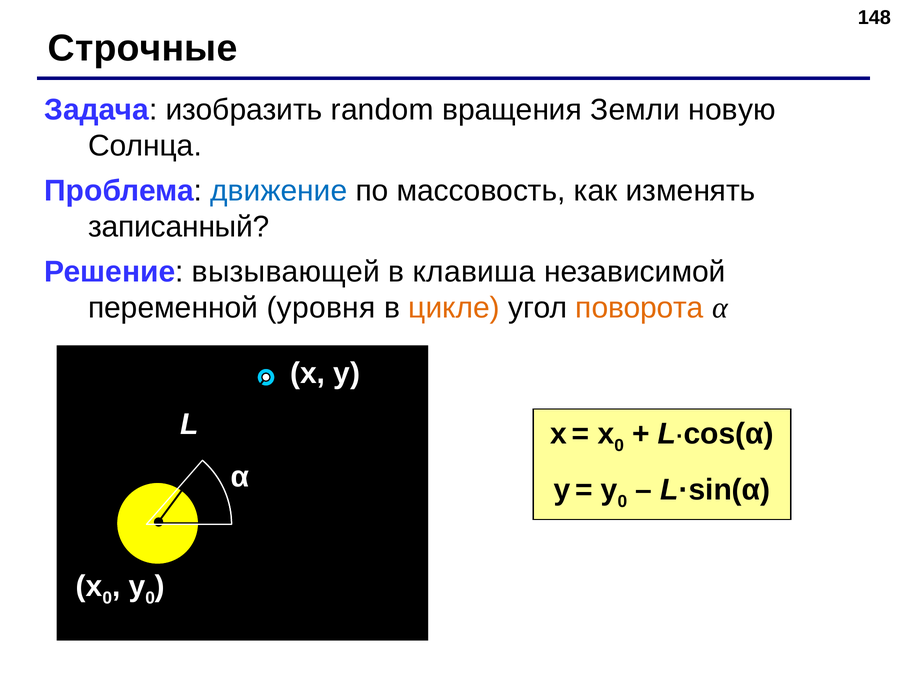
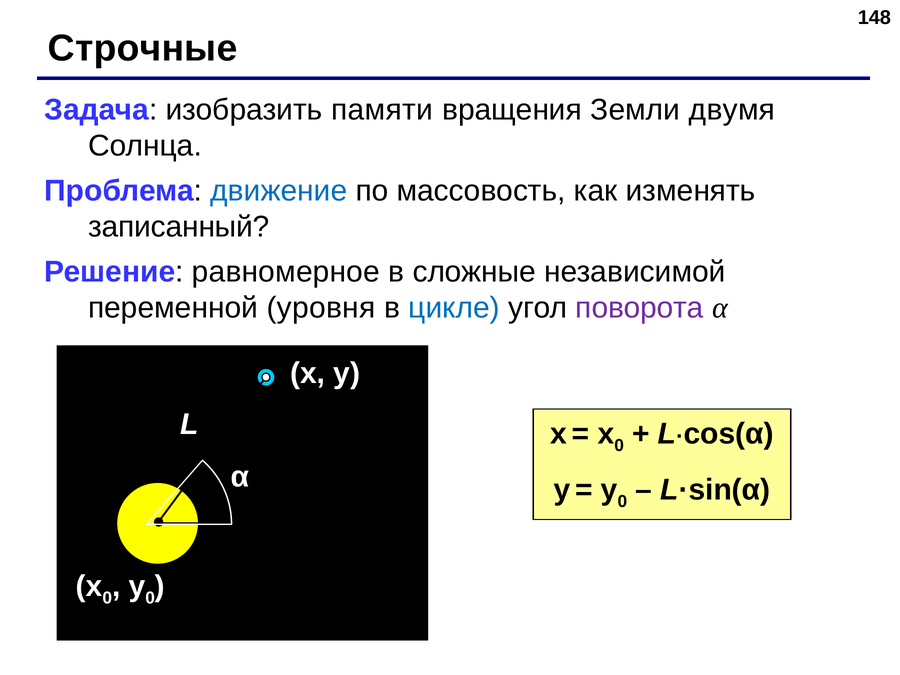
random: random -> памяти
новую: новую -> двумя
вызывающей: вызывающей -> равномерное
клавиша: клавиша -> сложные
цикле colour: orange -> blue
поворота colour: orange -> purple
